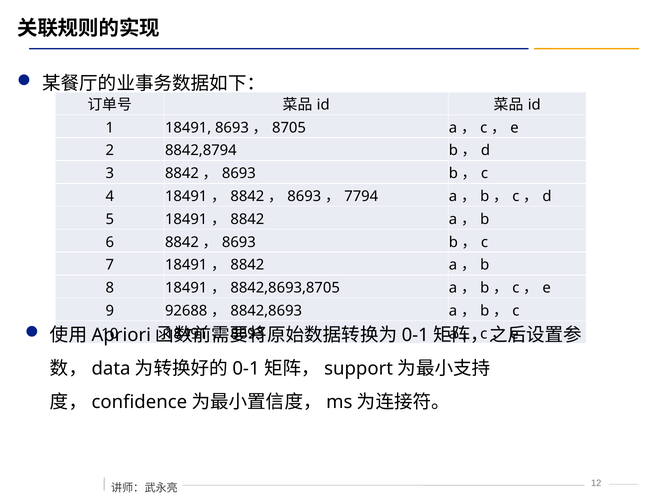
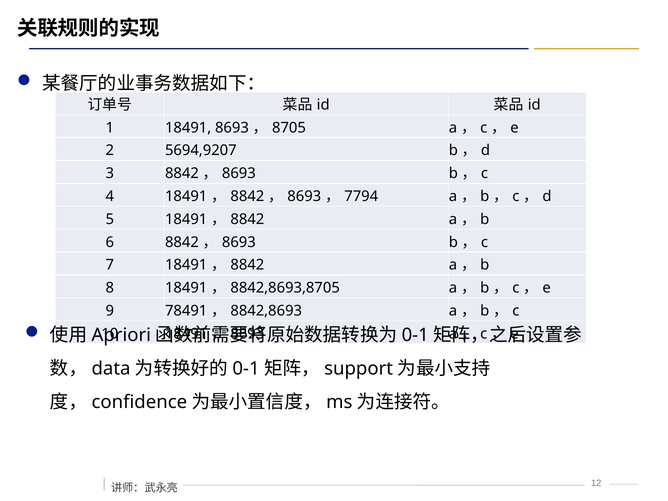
8842,8794: 8842,8794 -> 5694,9207
92688: 92688 -> 78491
